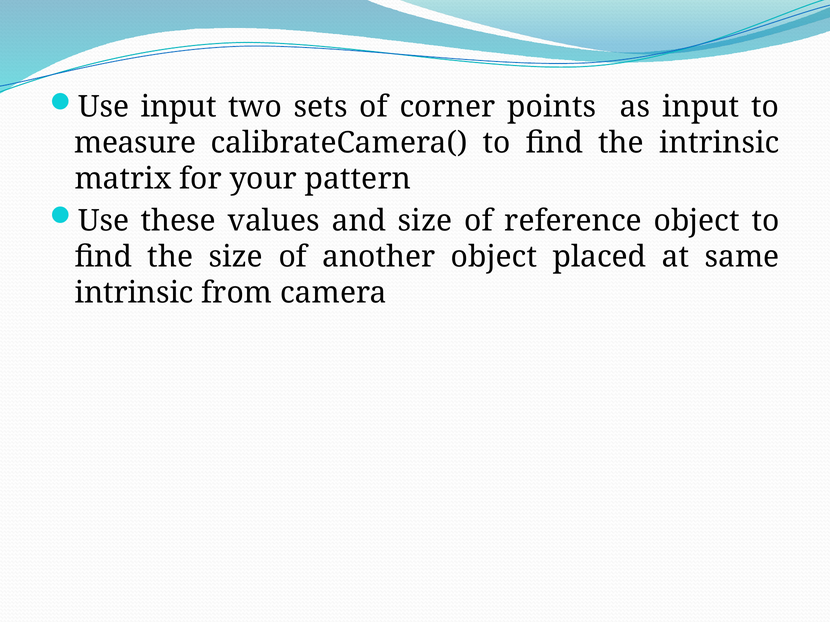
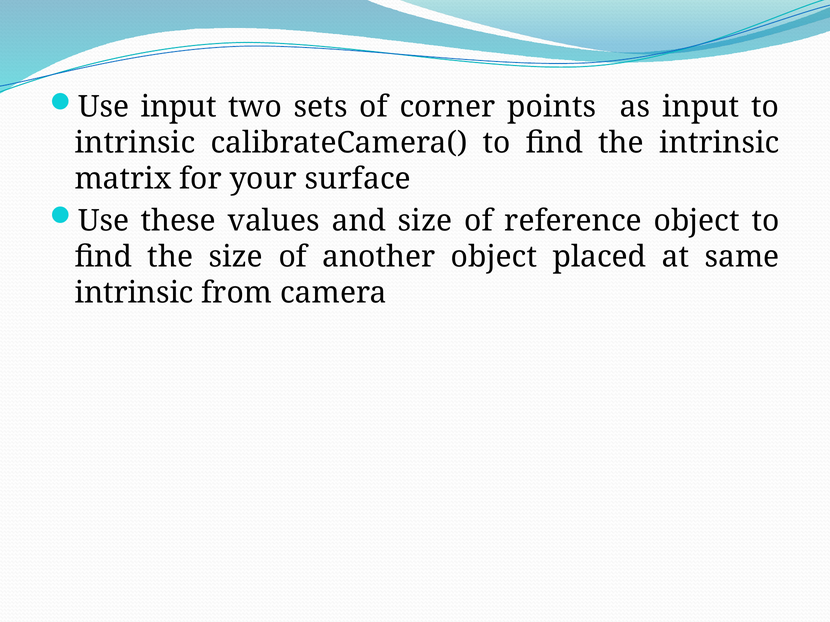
measure at (135, 143): measure -> intrinsic
pattern: pattern -> surface
